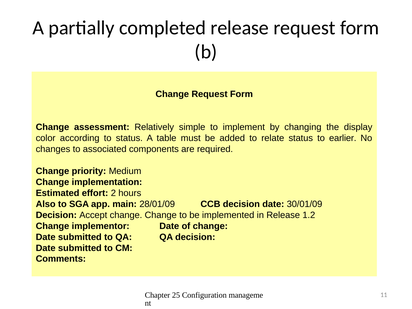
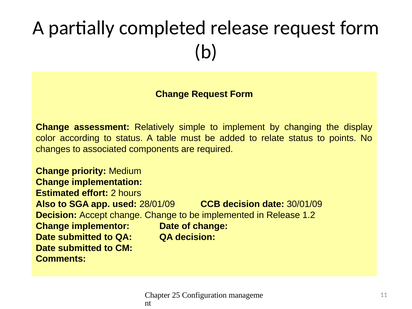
earlier: earlier -> points
main: main -> used
